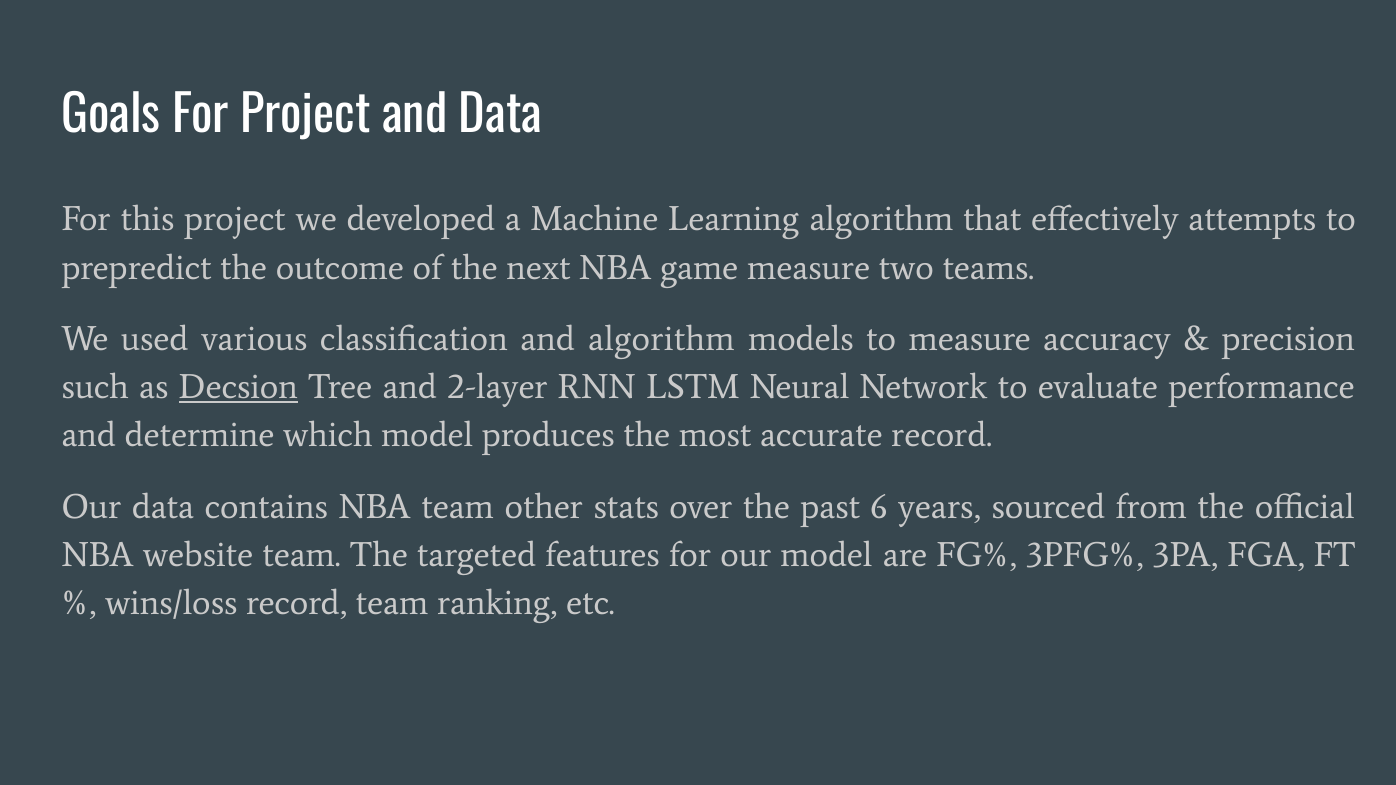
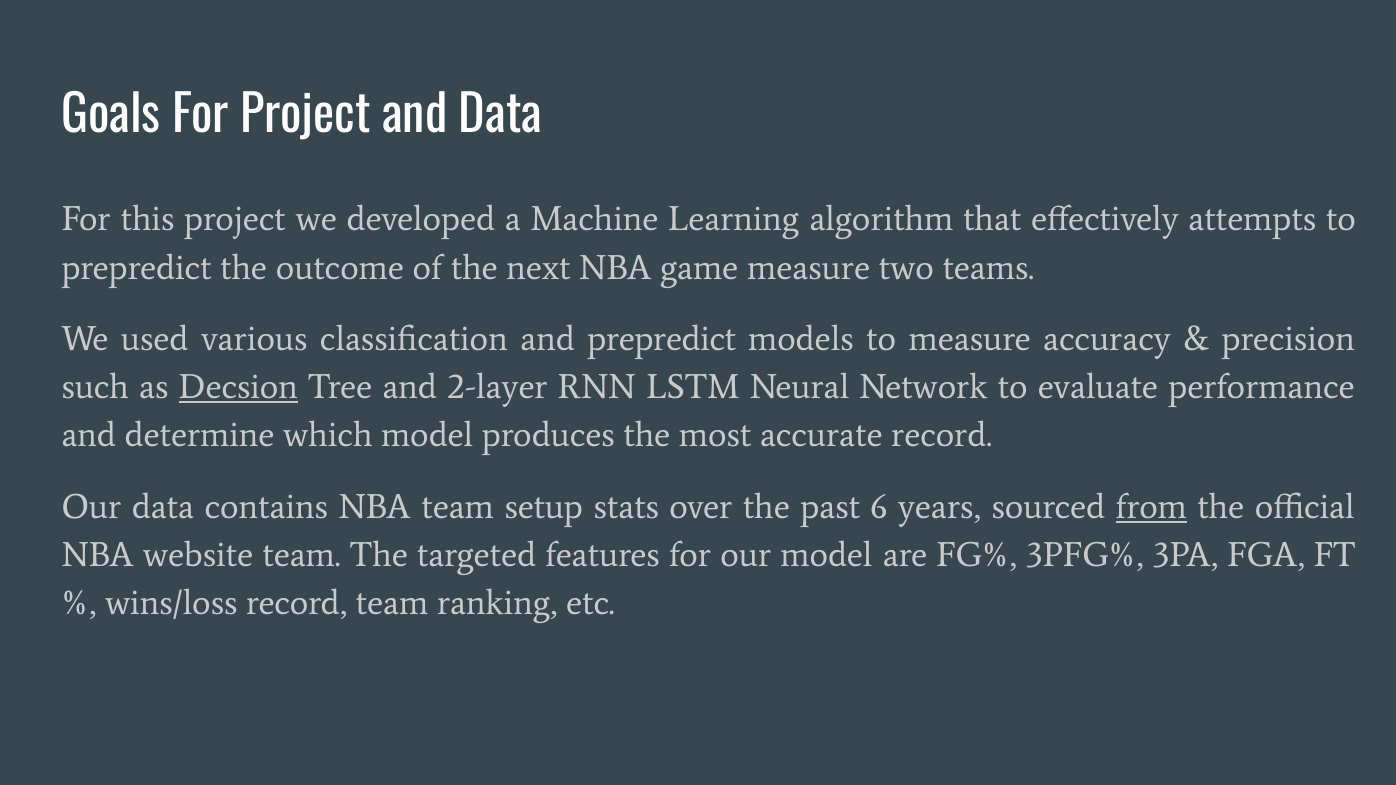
and algorithm: algorithm -> prepredict
other: other -> setup
from underline: none -> present
